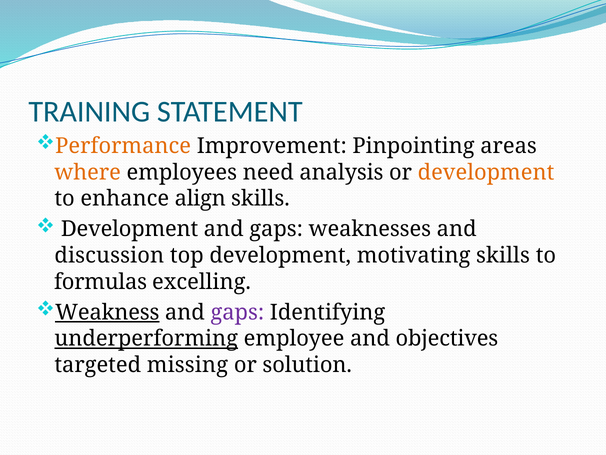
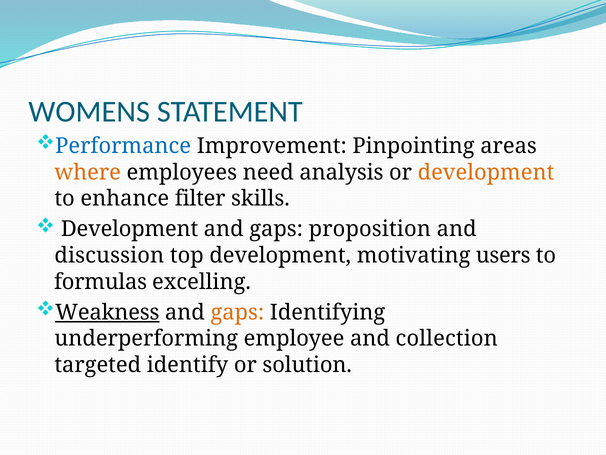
TRAINING: TRAINING -> WOMENS
Performance colour: orange -> blue
align: align -> filter
weaknesses: weaknesses -> proposition
motivating skills: skills -> users
gaps at (237, 312) colour: purple -> orange
underperforming underline: present -> none
objectives: objectives -> collection
missing: missing -> identify
